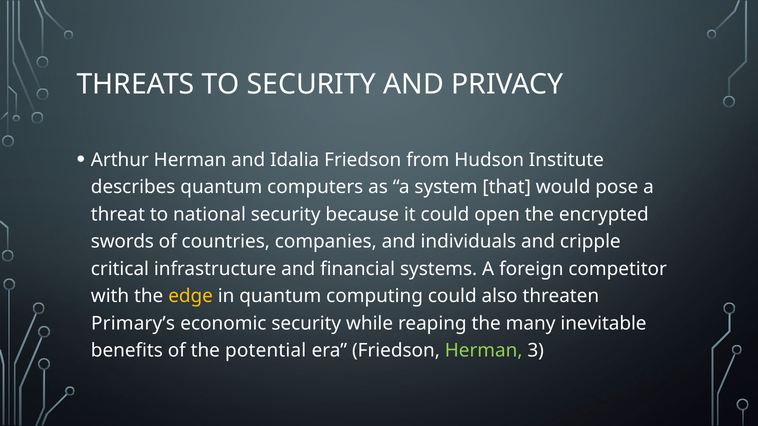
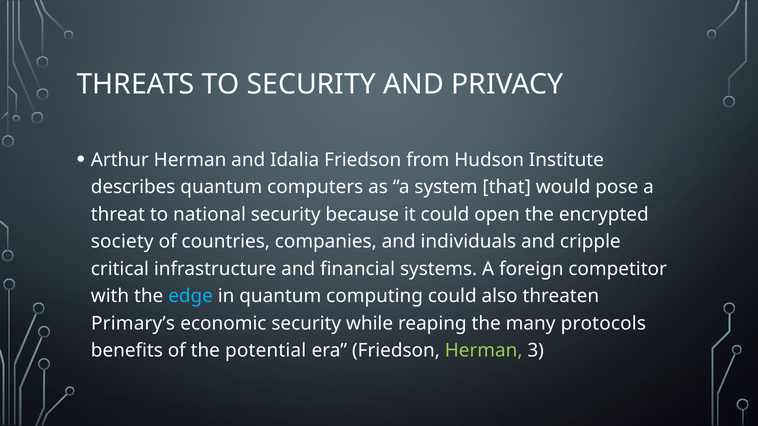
swords: swords -> society
edge colour: yellow -> light blue
inevitable: inevitable -> protocols
